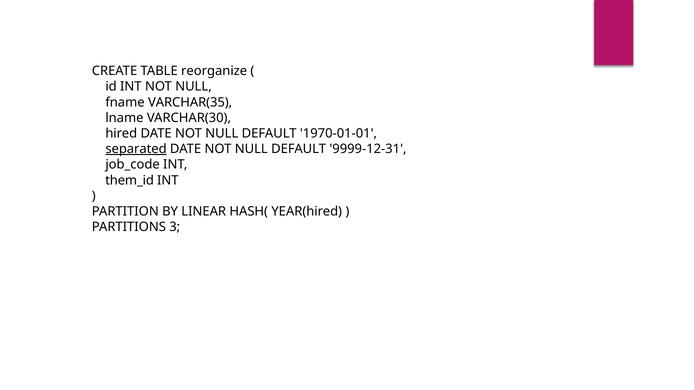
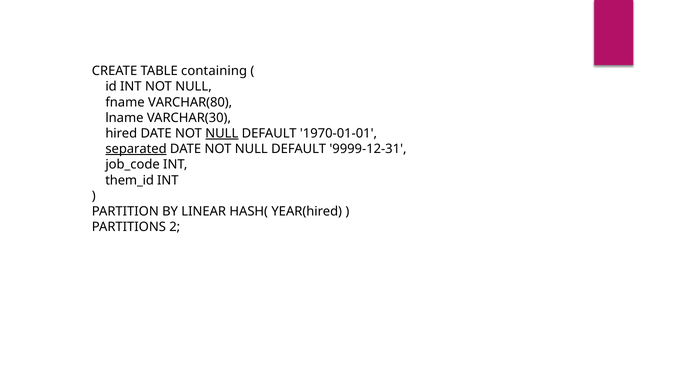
reorganize: reorganize -> containing
VARCHAR(35: VARCHAR(35 -> VARCHAR(80
NULL at (222, 134) underline: none -> present
3: 3 -> 2
